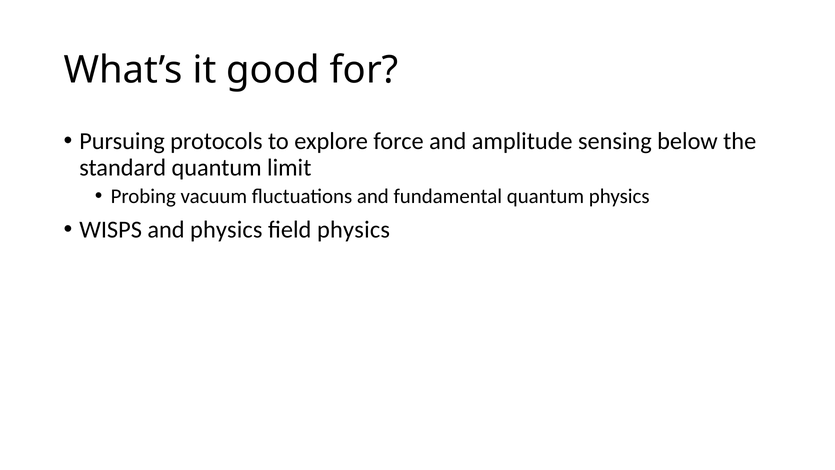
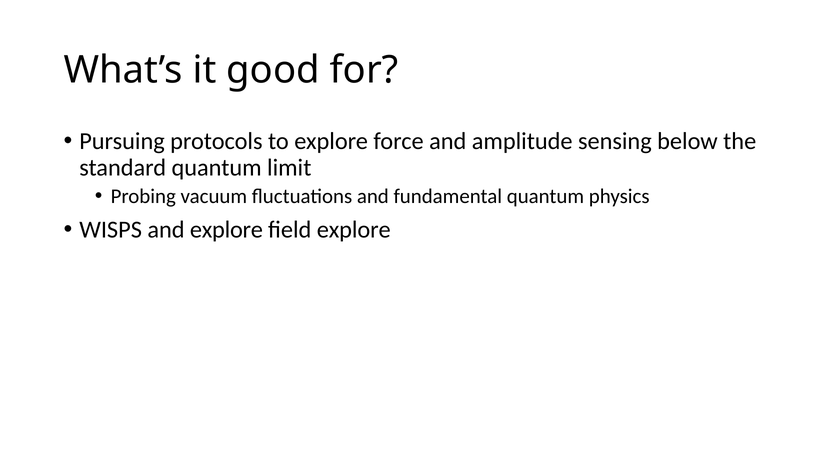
and physics: physics -> explore
field physics: physics -> explore
